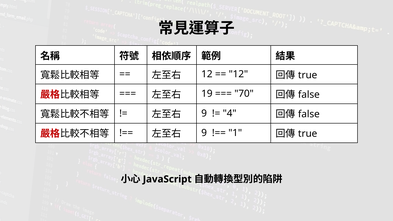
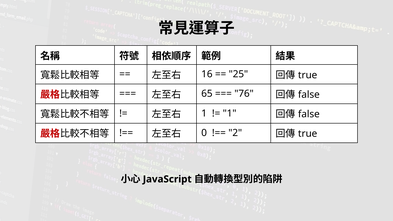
12 at (207, 74): 12 -> 16
12 at (238, 74): 12 -> 25
19: 19 -> 65
70: 70 -> 76
9 at (204, 113): 9 -> 1
4 at (230, 113): 4 -> 1
9 at (204, 133): 9 -> 0
1: 1 -> 2
